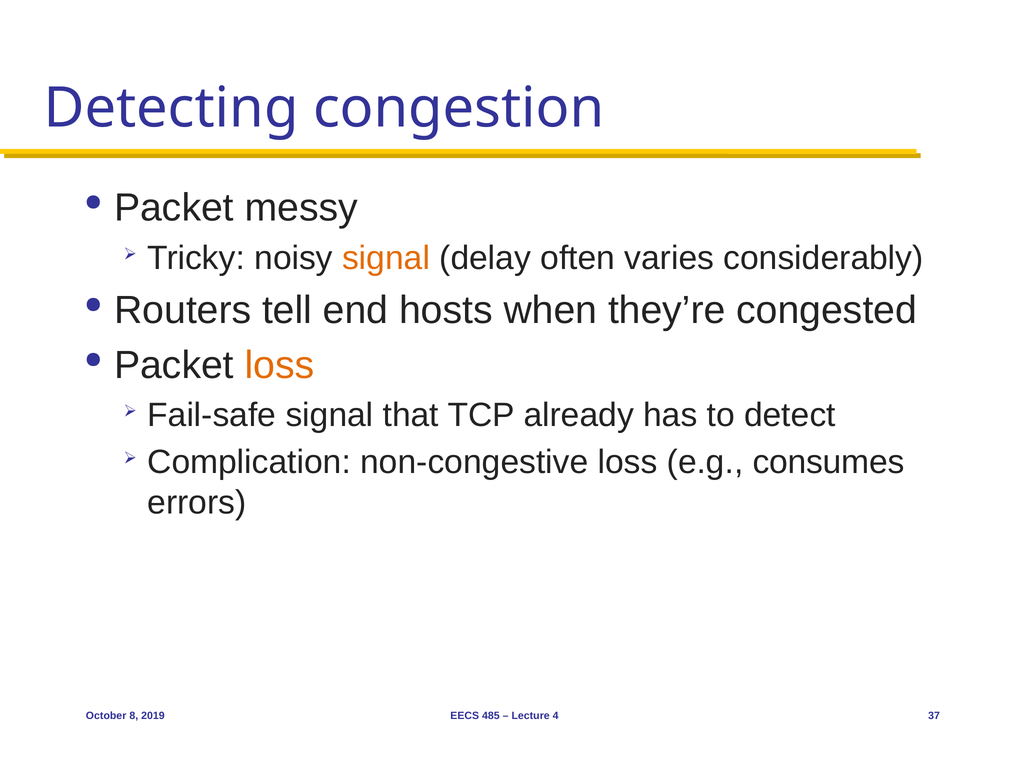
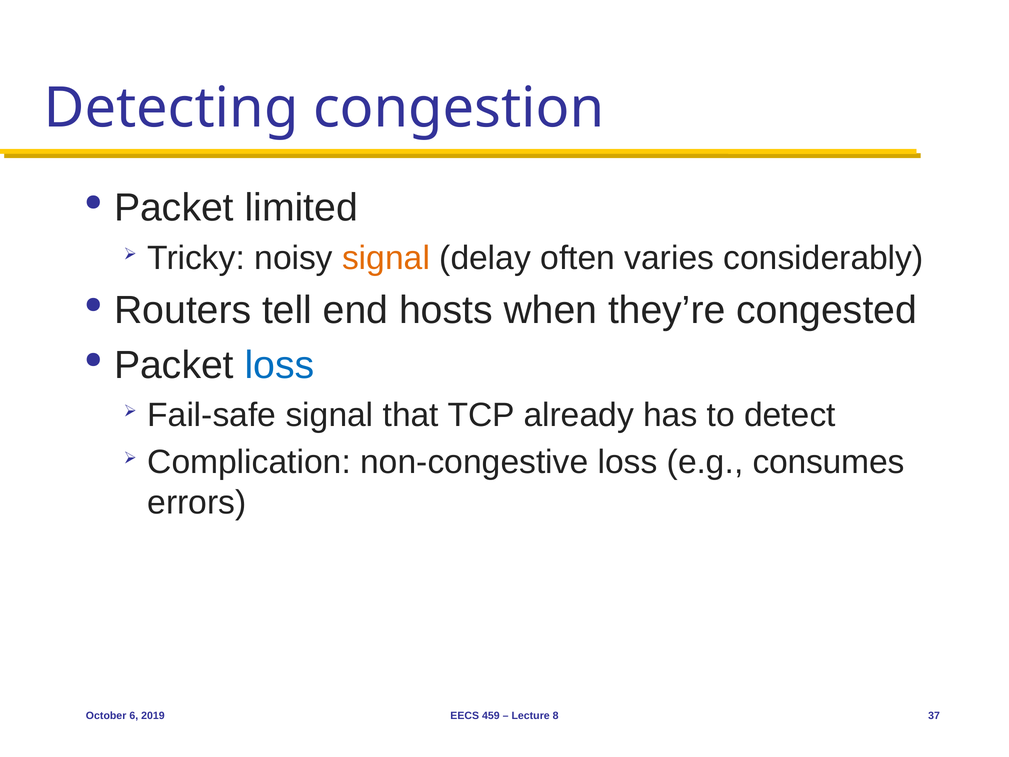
messy: messy -> limited
loss at (280, 365) colour: orange -> blue
8: 8 -> 6
485: 485 -> 459
4: 4 -> 8
